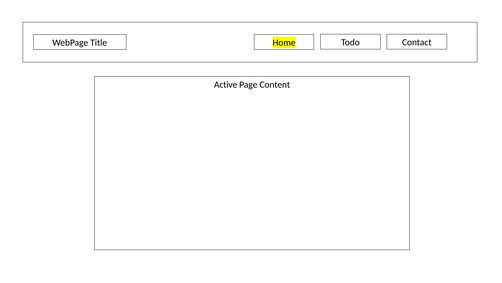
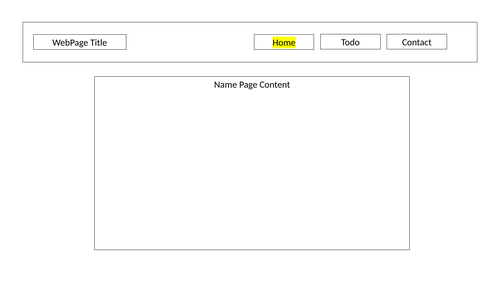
Active: Active -> Name
